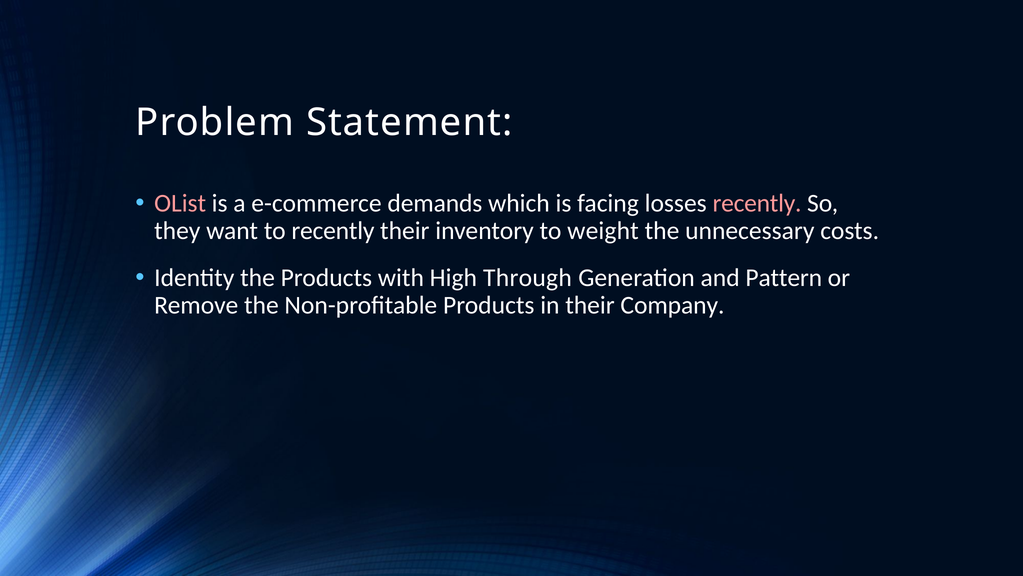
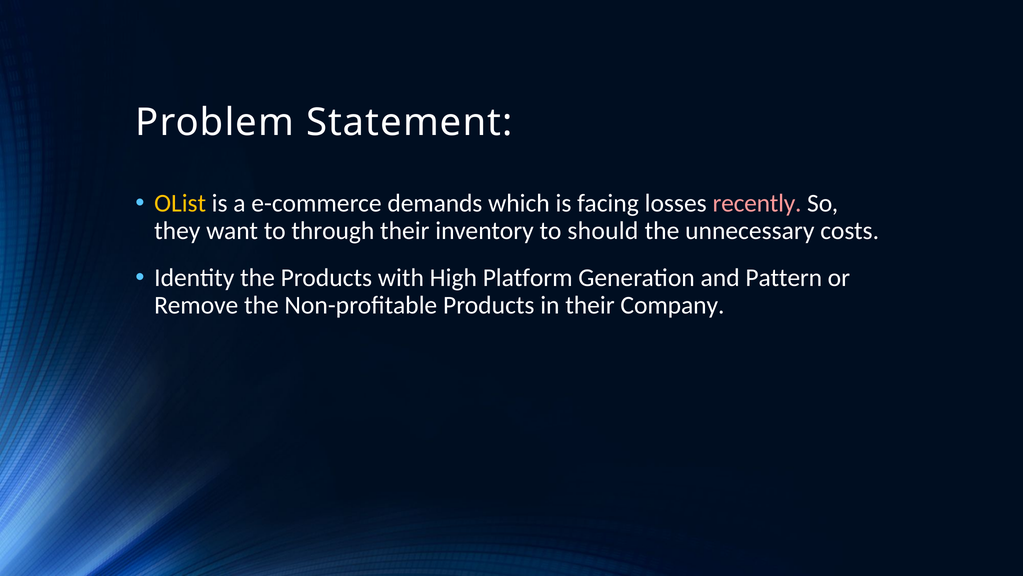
OList colour: pink -> yellow
to recently: recently -> through
weight: weight -> should
Through: Through -> Platform
